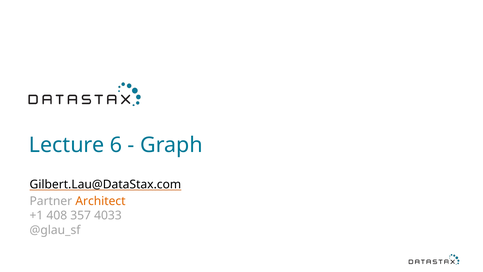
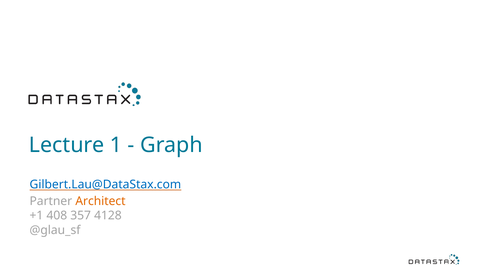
6: 6 -> 1
Gilbert.Lau@DataStax.com colour: black -> blue
4033: 4033 -> 4128
